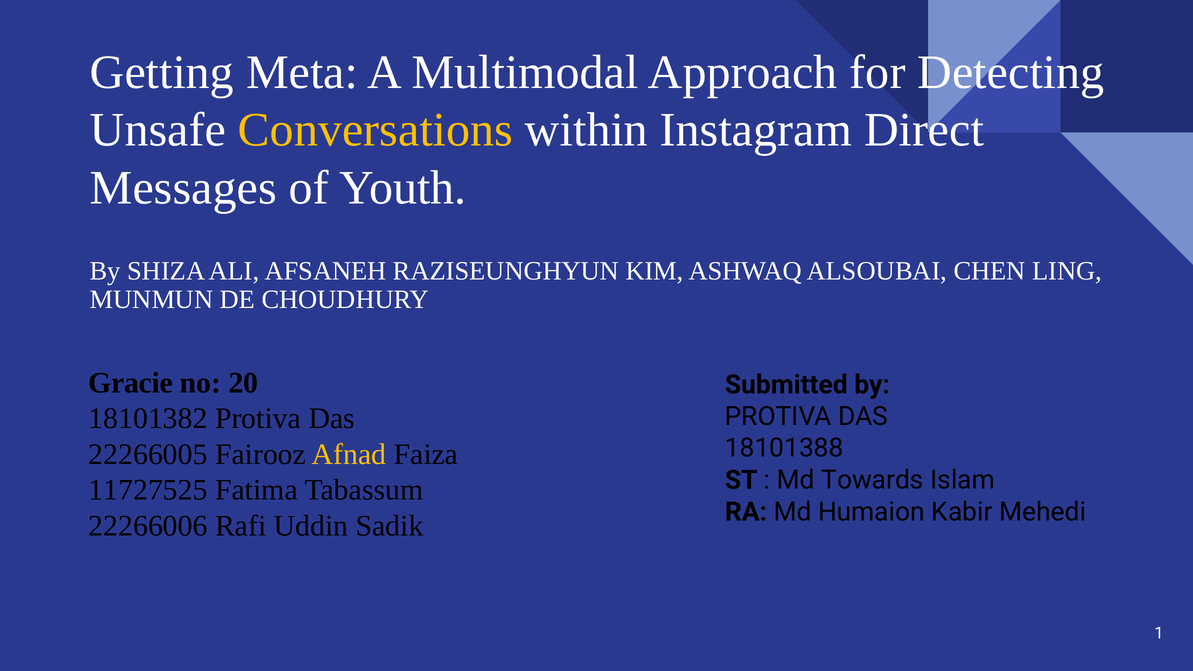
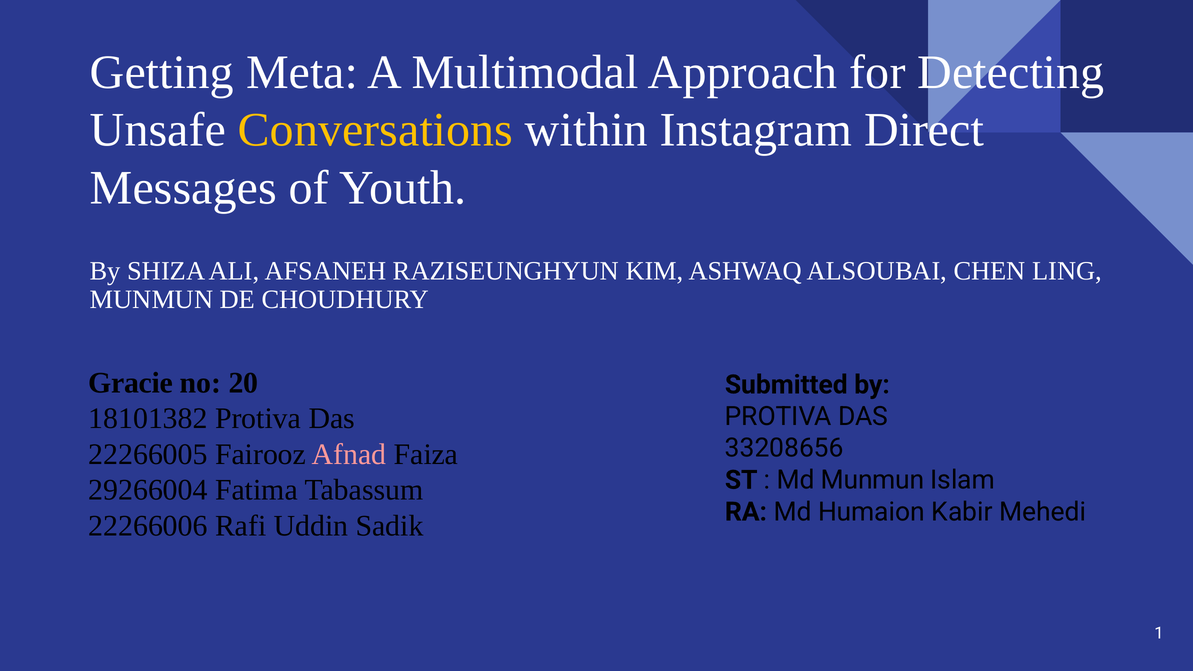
18101388: 18101388 -> 33208656
Afnad colour: yellow -> pink
Md Towards: Towards -> Munmun
11727525: 11727525 -> 29266004
